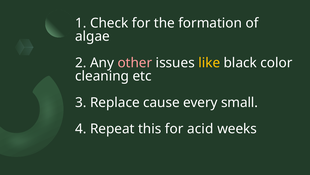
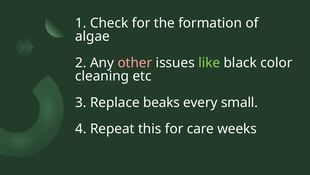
like colour: yellow -> light green
cause: cause -> beaks
acid: acid -> care
